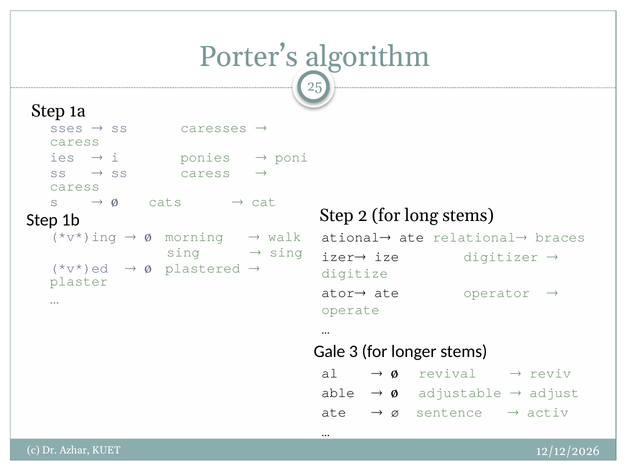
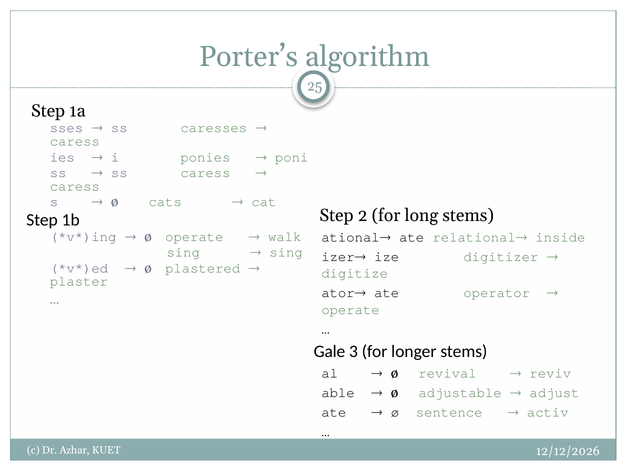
ø morning: morning -> operate
braces: braces -> inside
